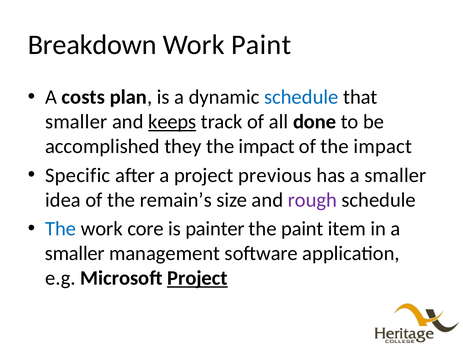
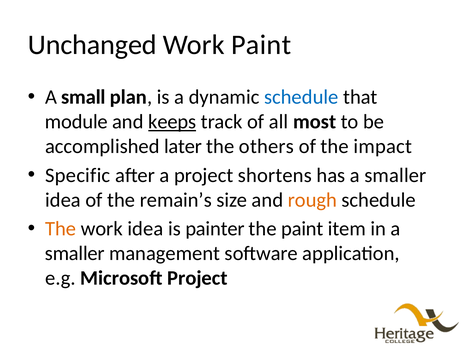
Breakdown: Breakdown -> Unchanged
costs: costs -> small
smaller at (76, 122): smaller -> module
done: done -> most
they: they -> later
impact at (267, 147): impact -> others
previous: previous -> shortens
rough colour: purple -> orange
The at (61, 229) colour: blue -> orange
work core: core -> idea
Project at (197, 278) underline: present -> none
